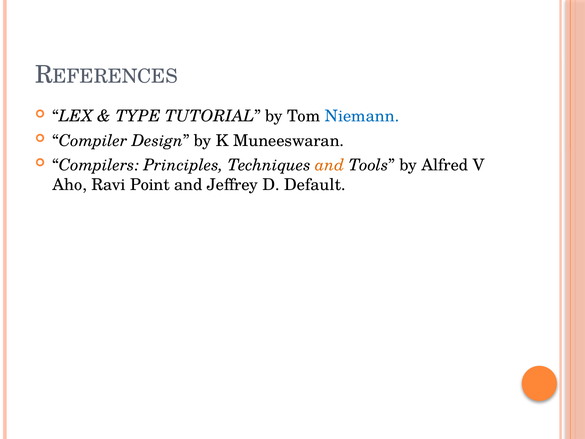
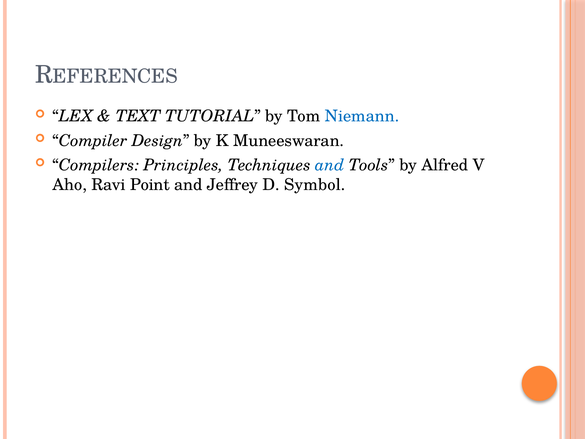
TYPE: TYPE -> TEXT
and at (330, 165) colour: orange -> blue
Default: Default -> Symbol
